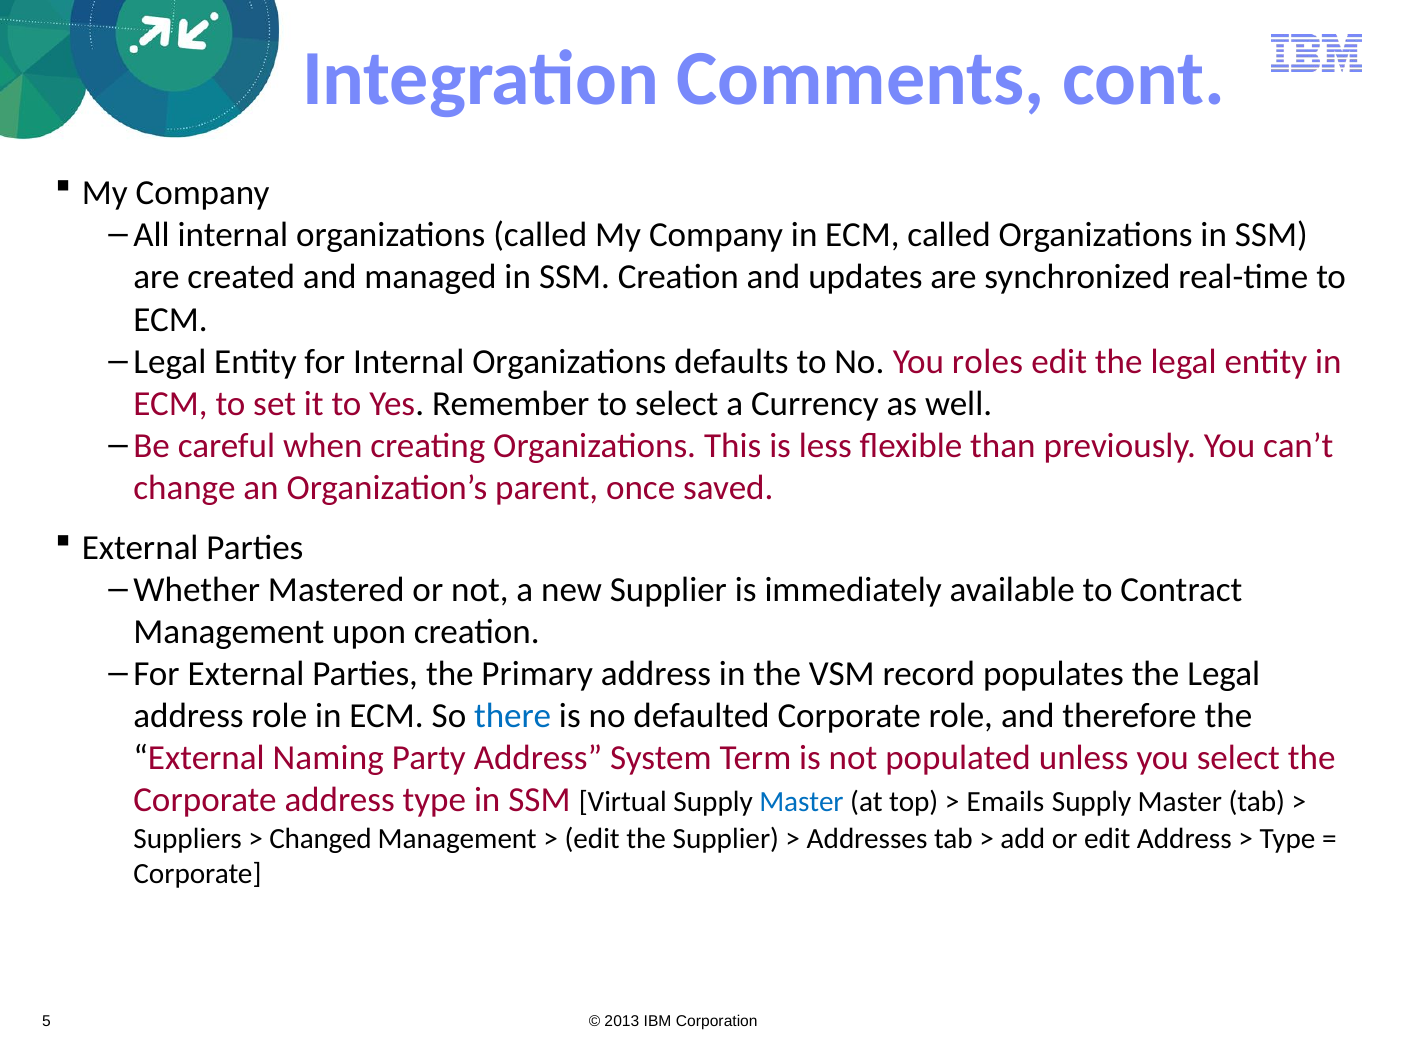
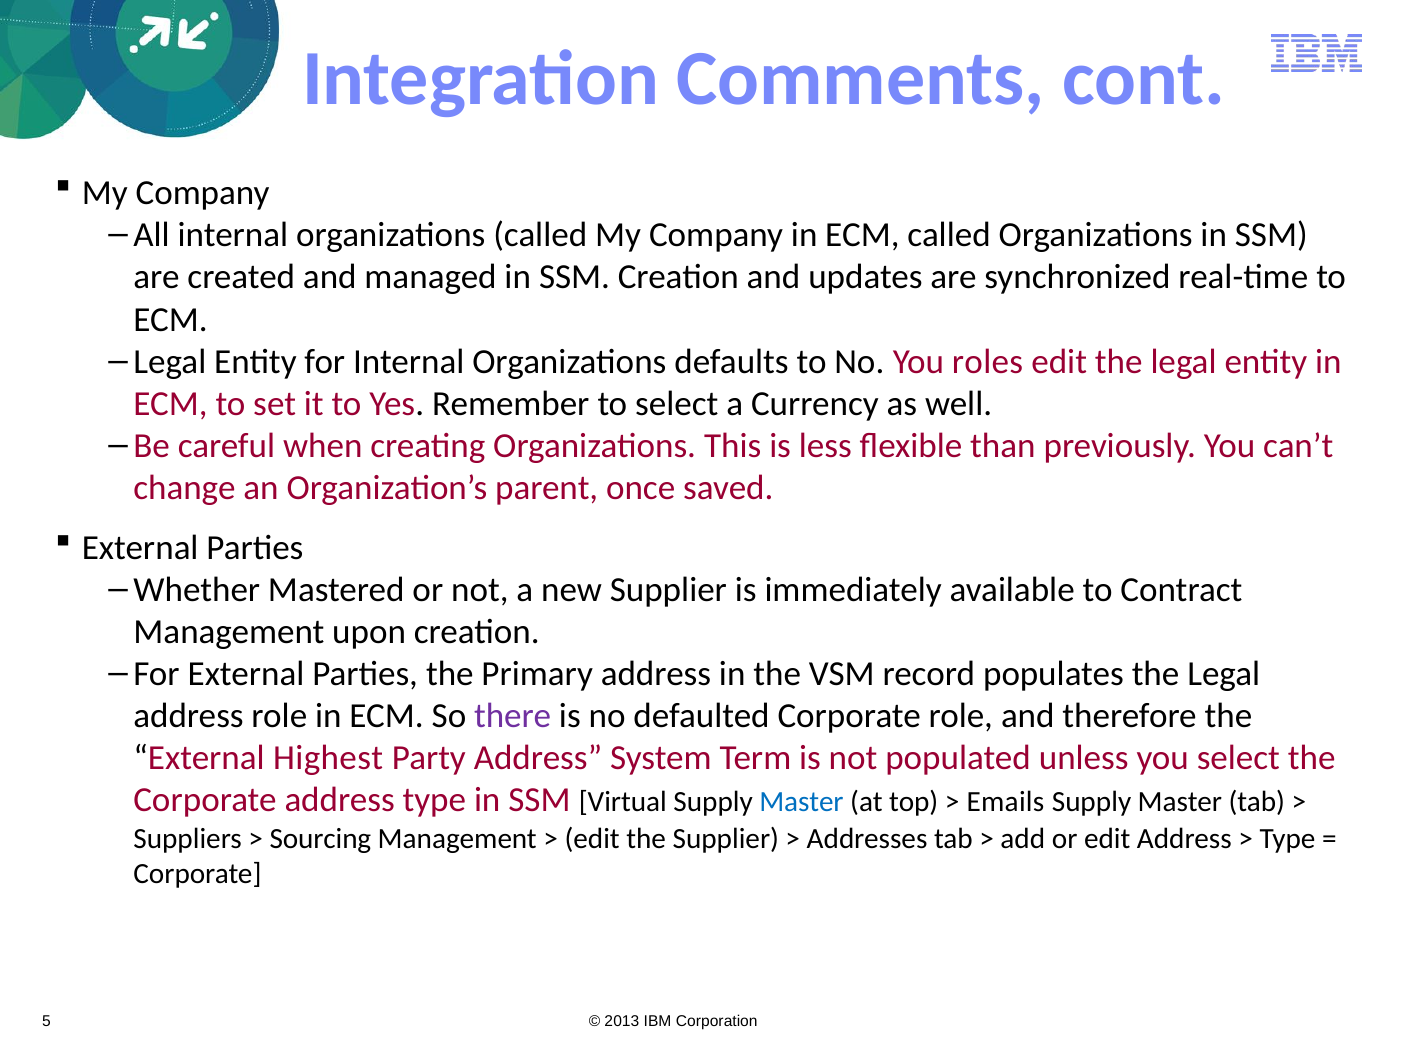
there colour: blue -> purple
Naming: Naming -> Highest
Changed: Changed -> Sourcing
